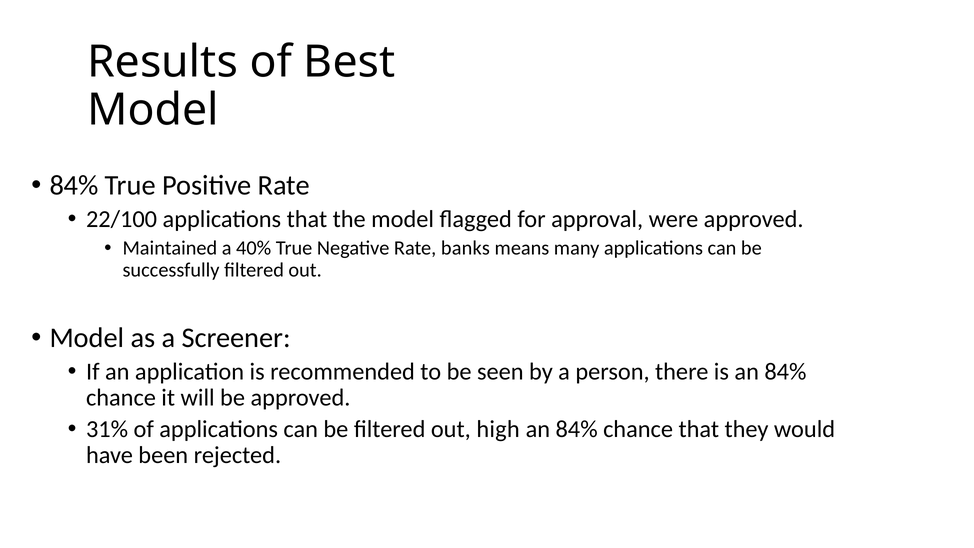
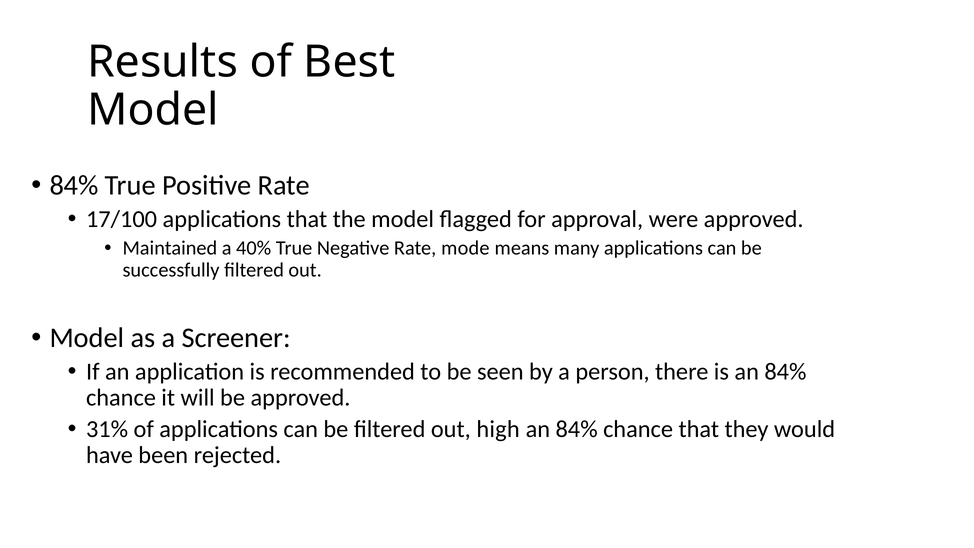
22/100: 22/100 -> 17/100
banks: banks -> mode
